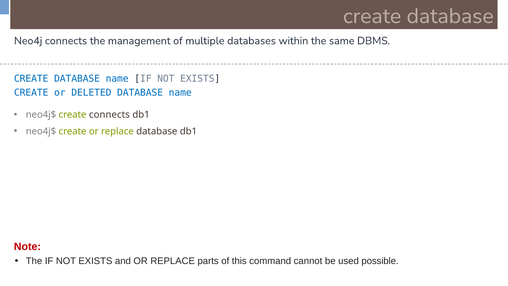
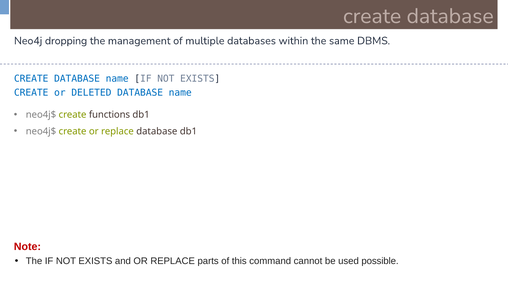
Neo4j connects: connects -> dropping
create connects: connects -> functions
